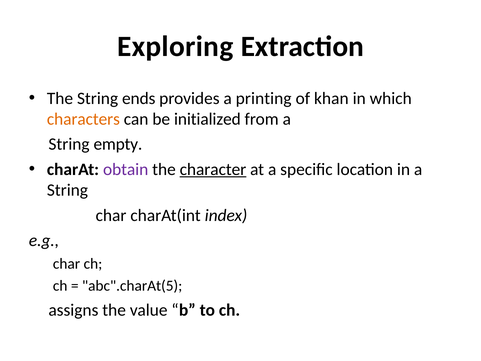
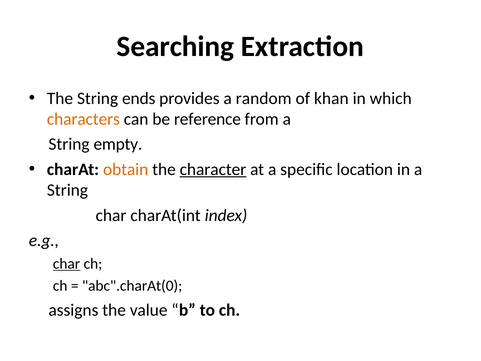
Exploring: Exploring -> Searching
printing: printing -> random
initialized: initialized -> reference
obtain colour: purple -> orange
char at (67, 264) underline: none -> present
abc".charAt(5: abc".charAt(5 -> abc".charAt(0
